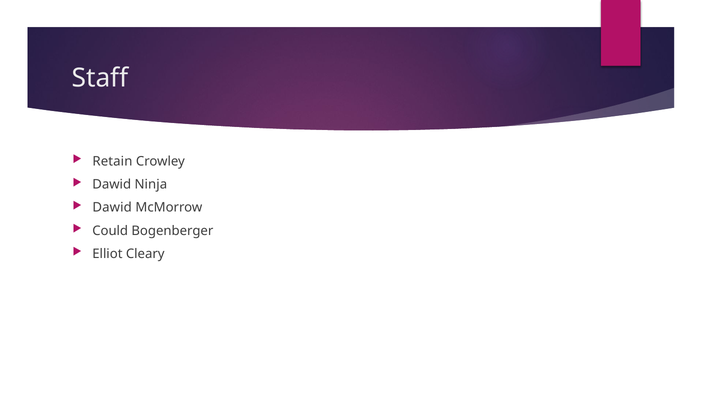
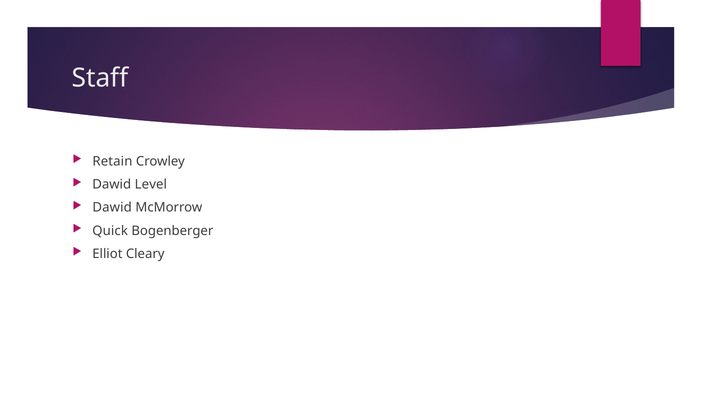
Ninja: Ninja -> Level
Could: Could -> Quick
